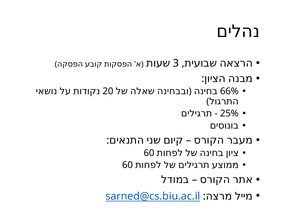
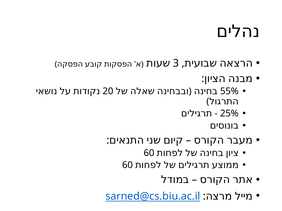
66%: 66% -> 55%
